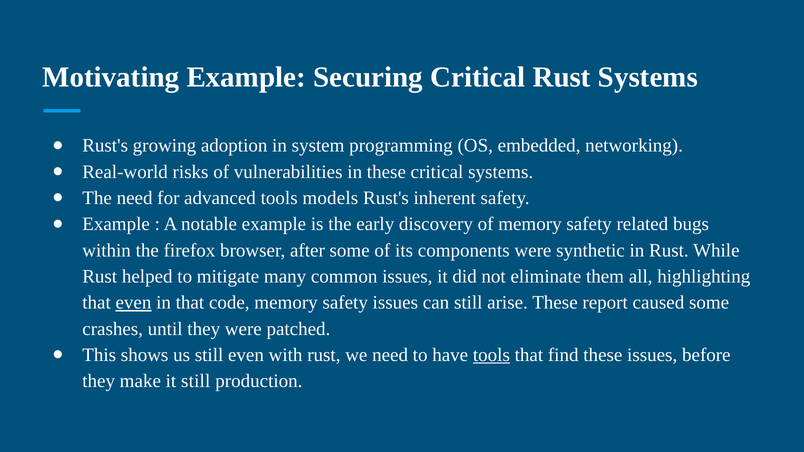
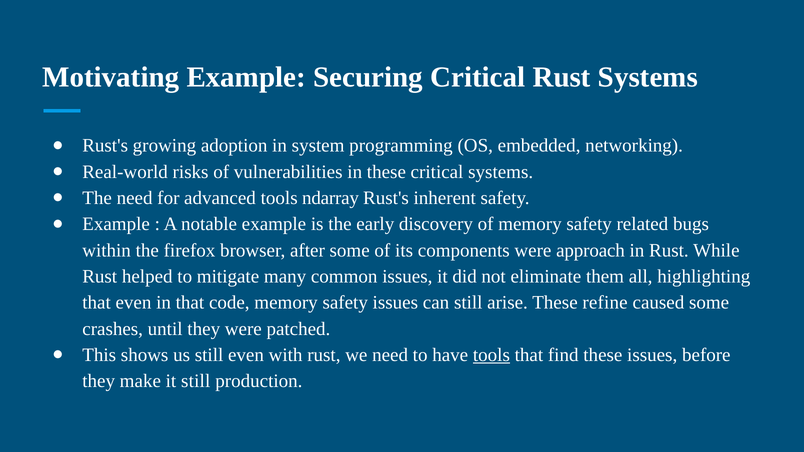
models: models -> ndarray
synthetic: synthetic -> approach
even at (133, 303) underline: present -> none
report: report -> refine
